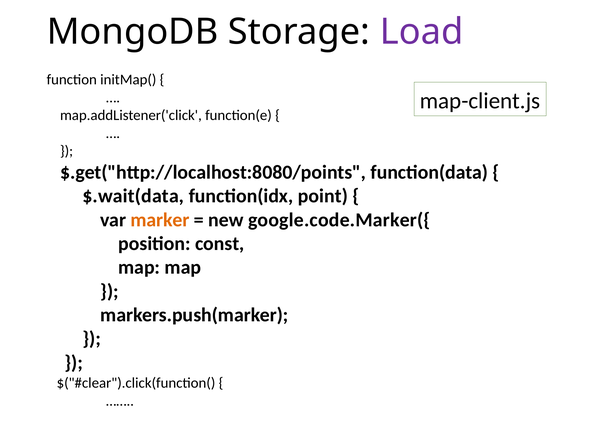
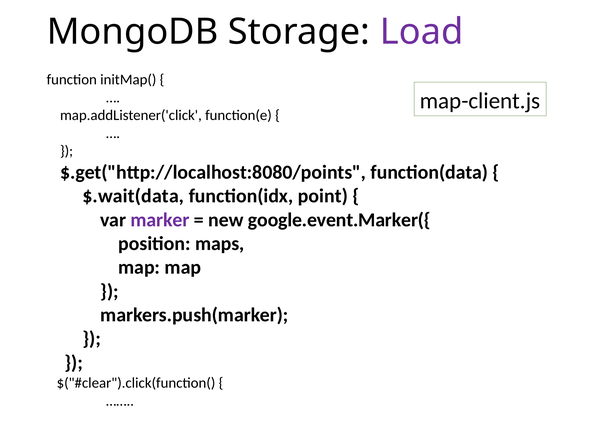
marker colour: orange -> purple
google.code.Marker({: google.code.Marker({ -> google.event.Marker({
const: const -> maps
